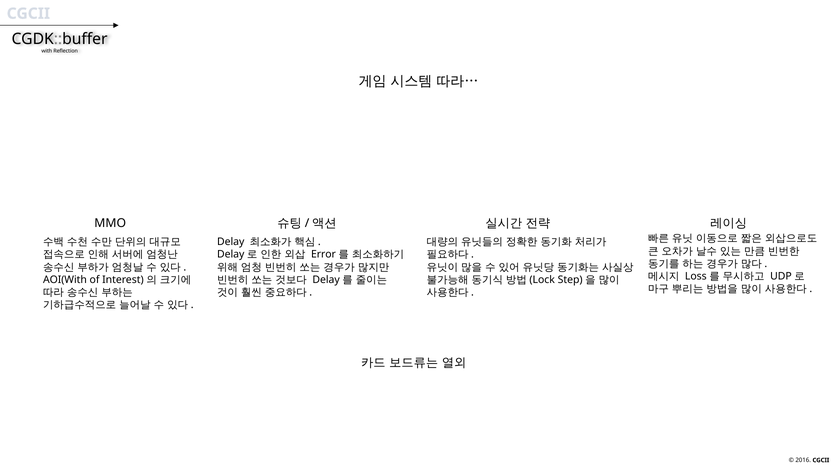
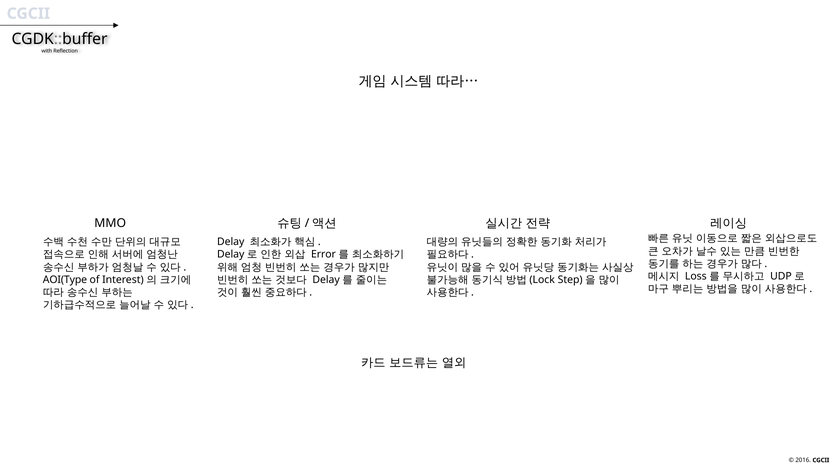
AOI(With: AOI(With -> AOI(Type
